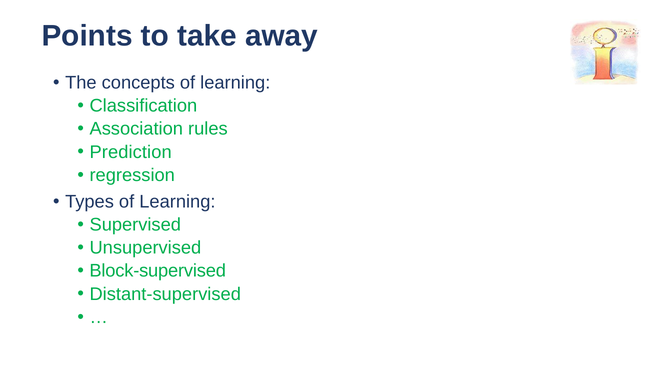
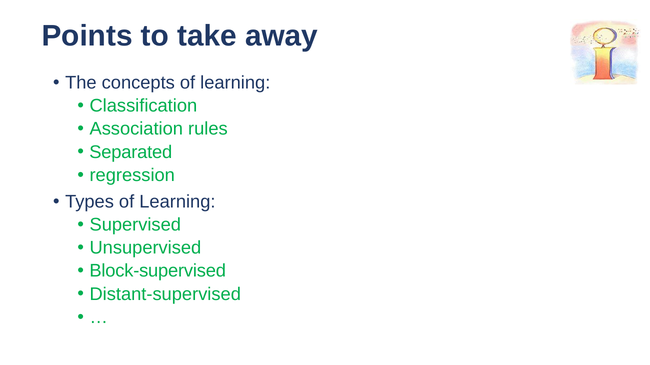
Prediction: Prediction -> Separated
